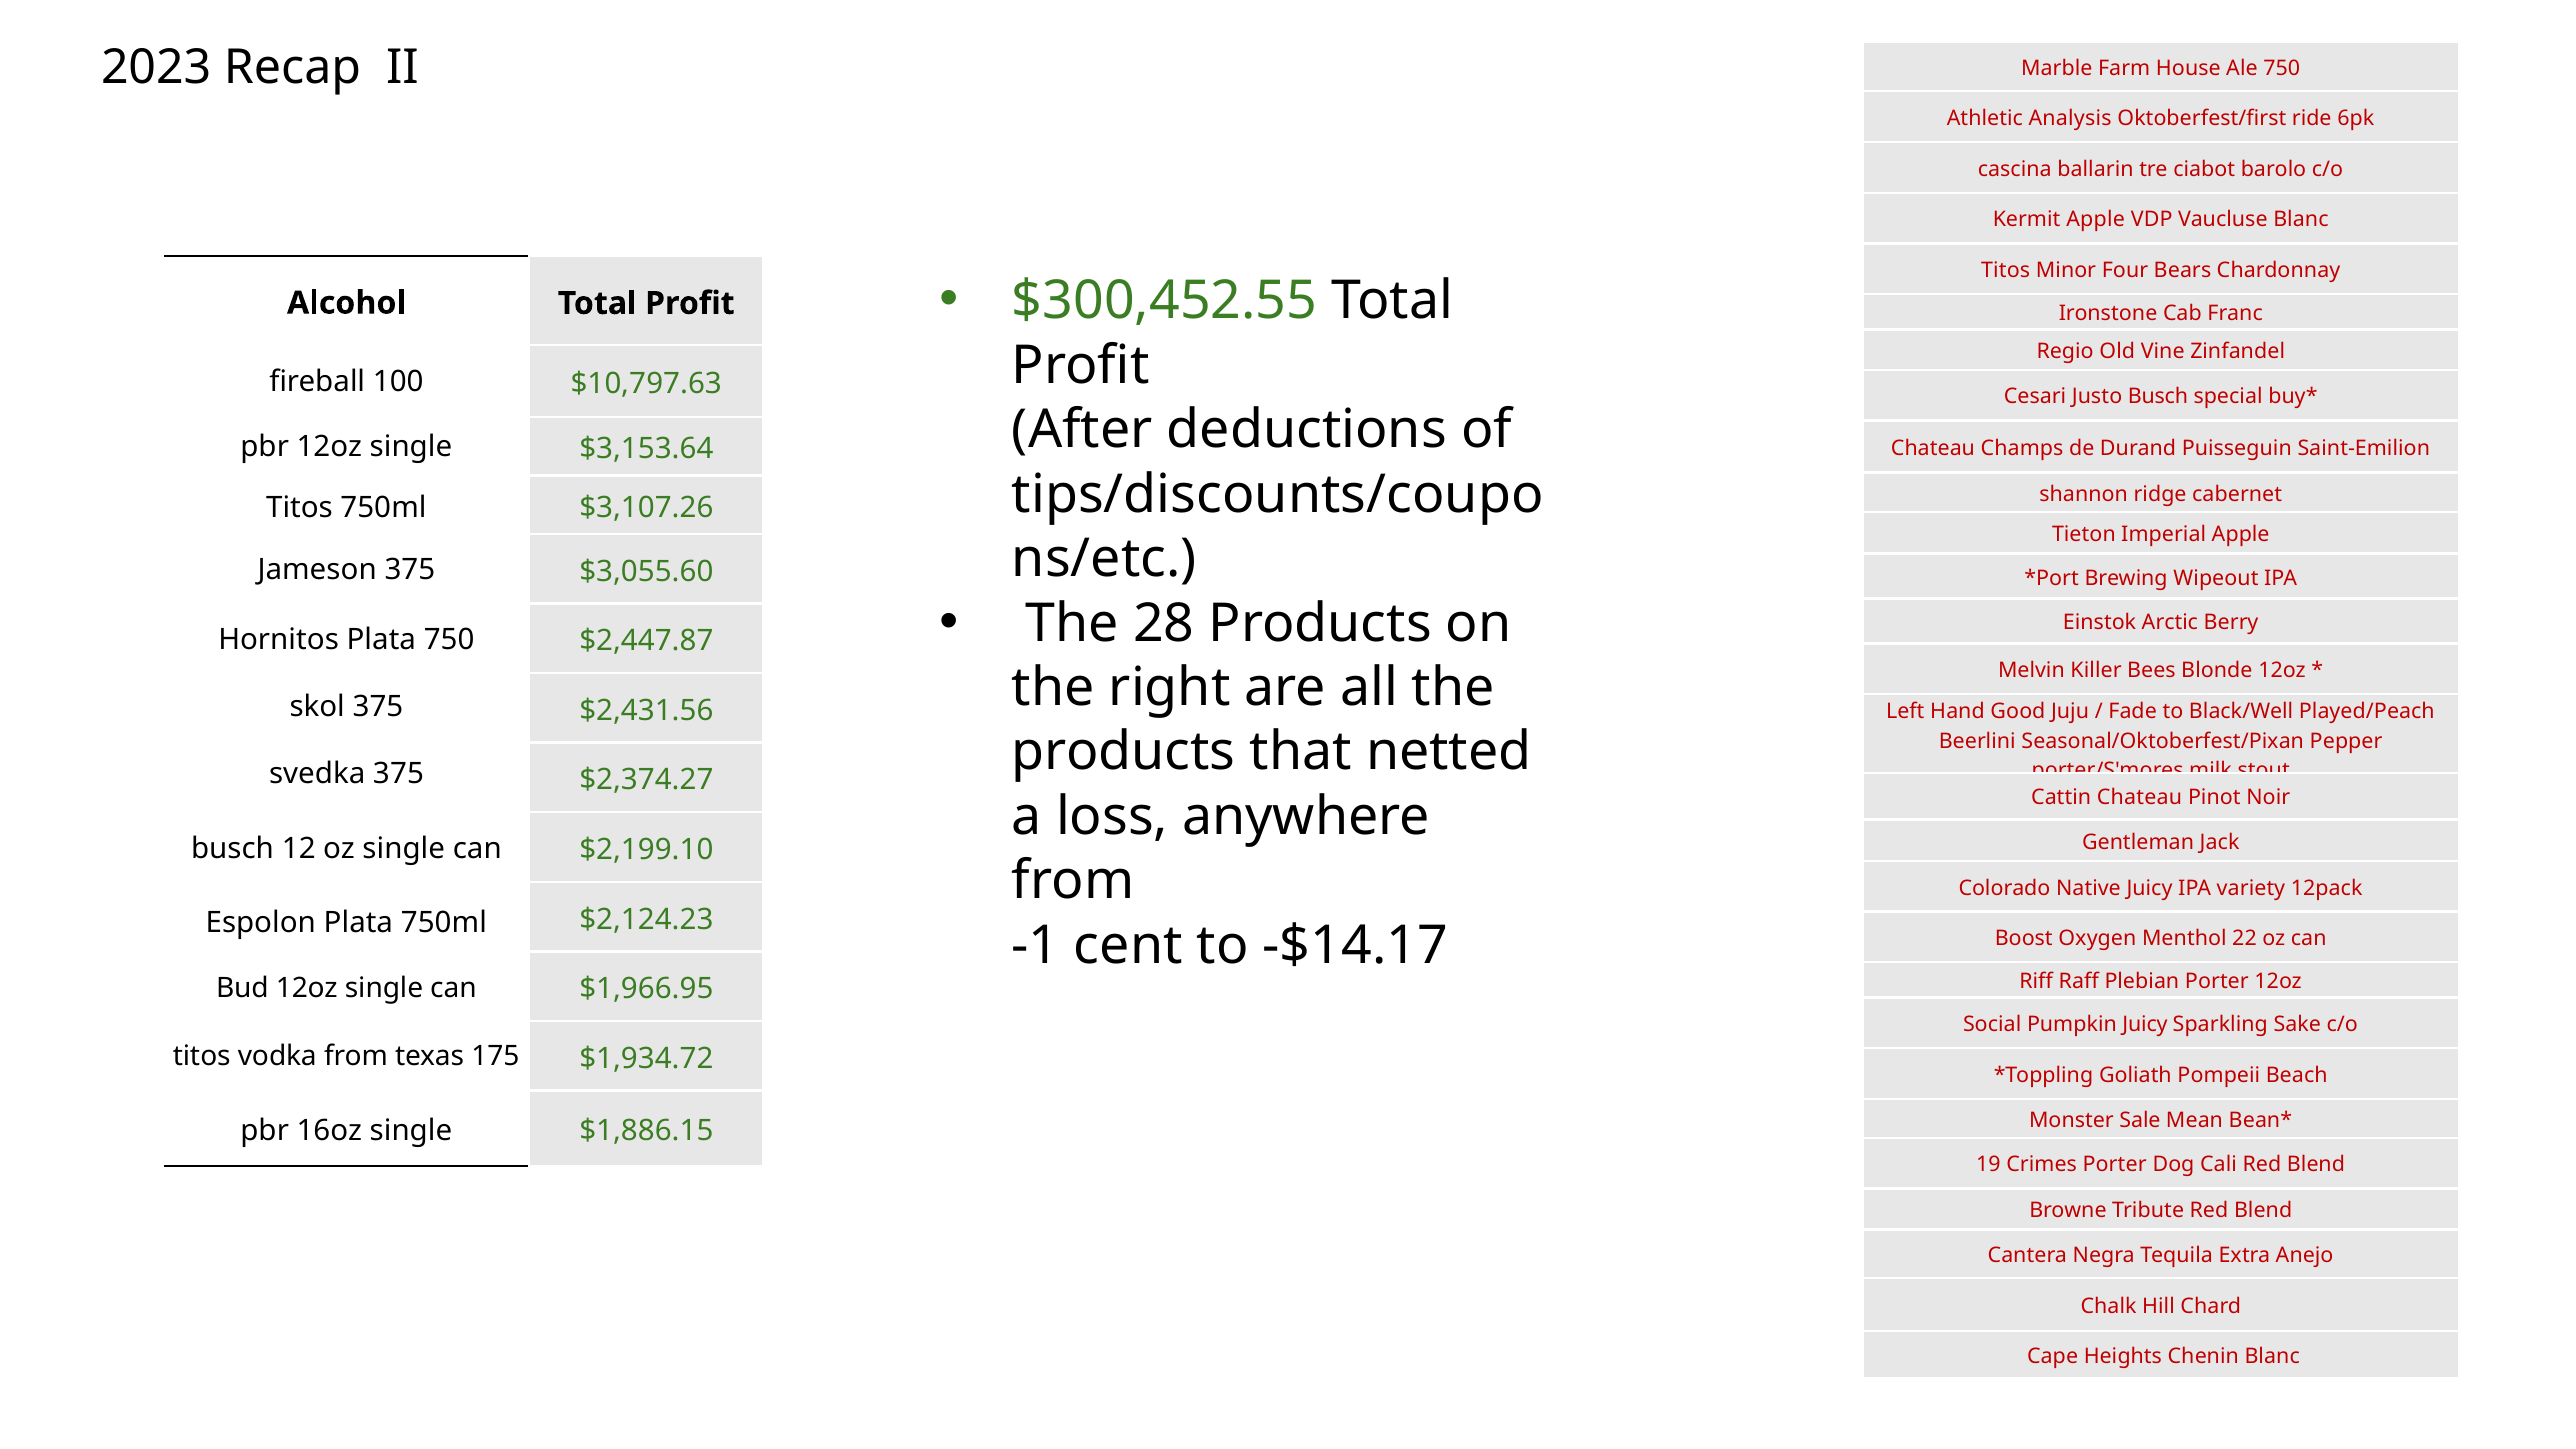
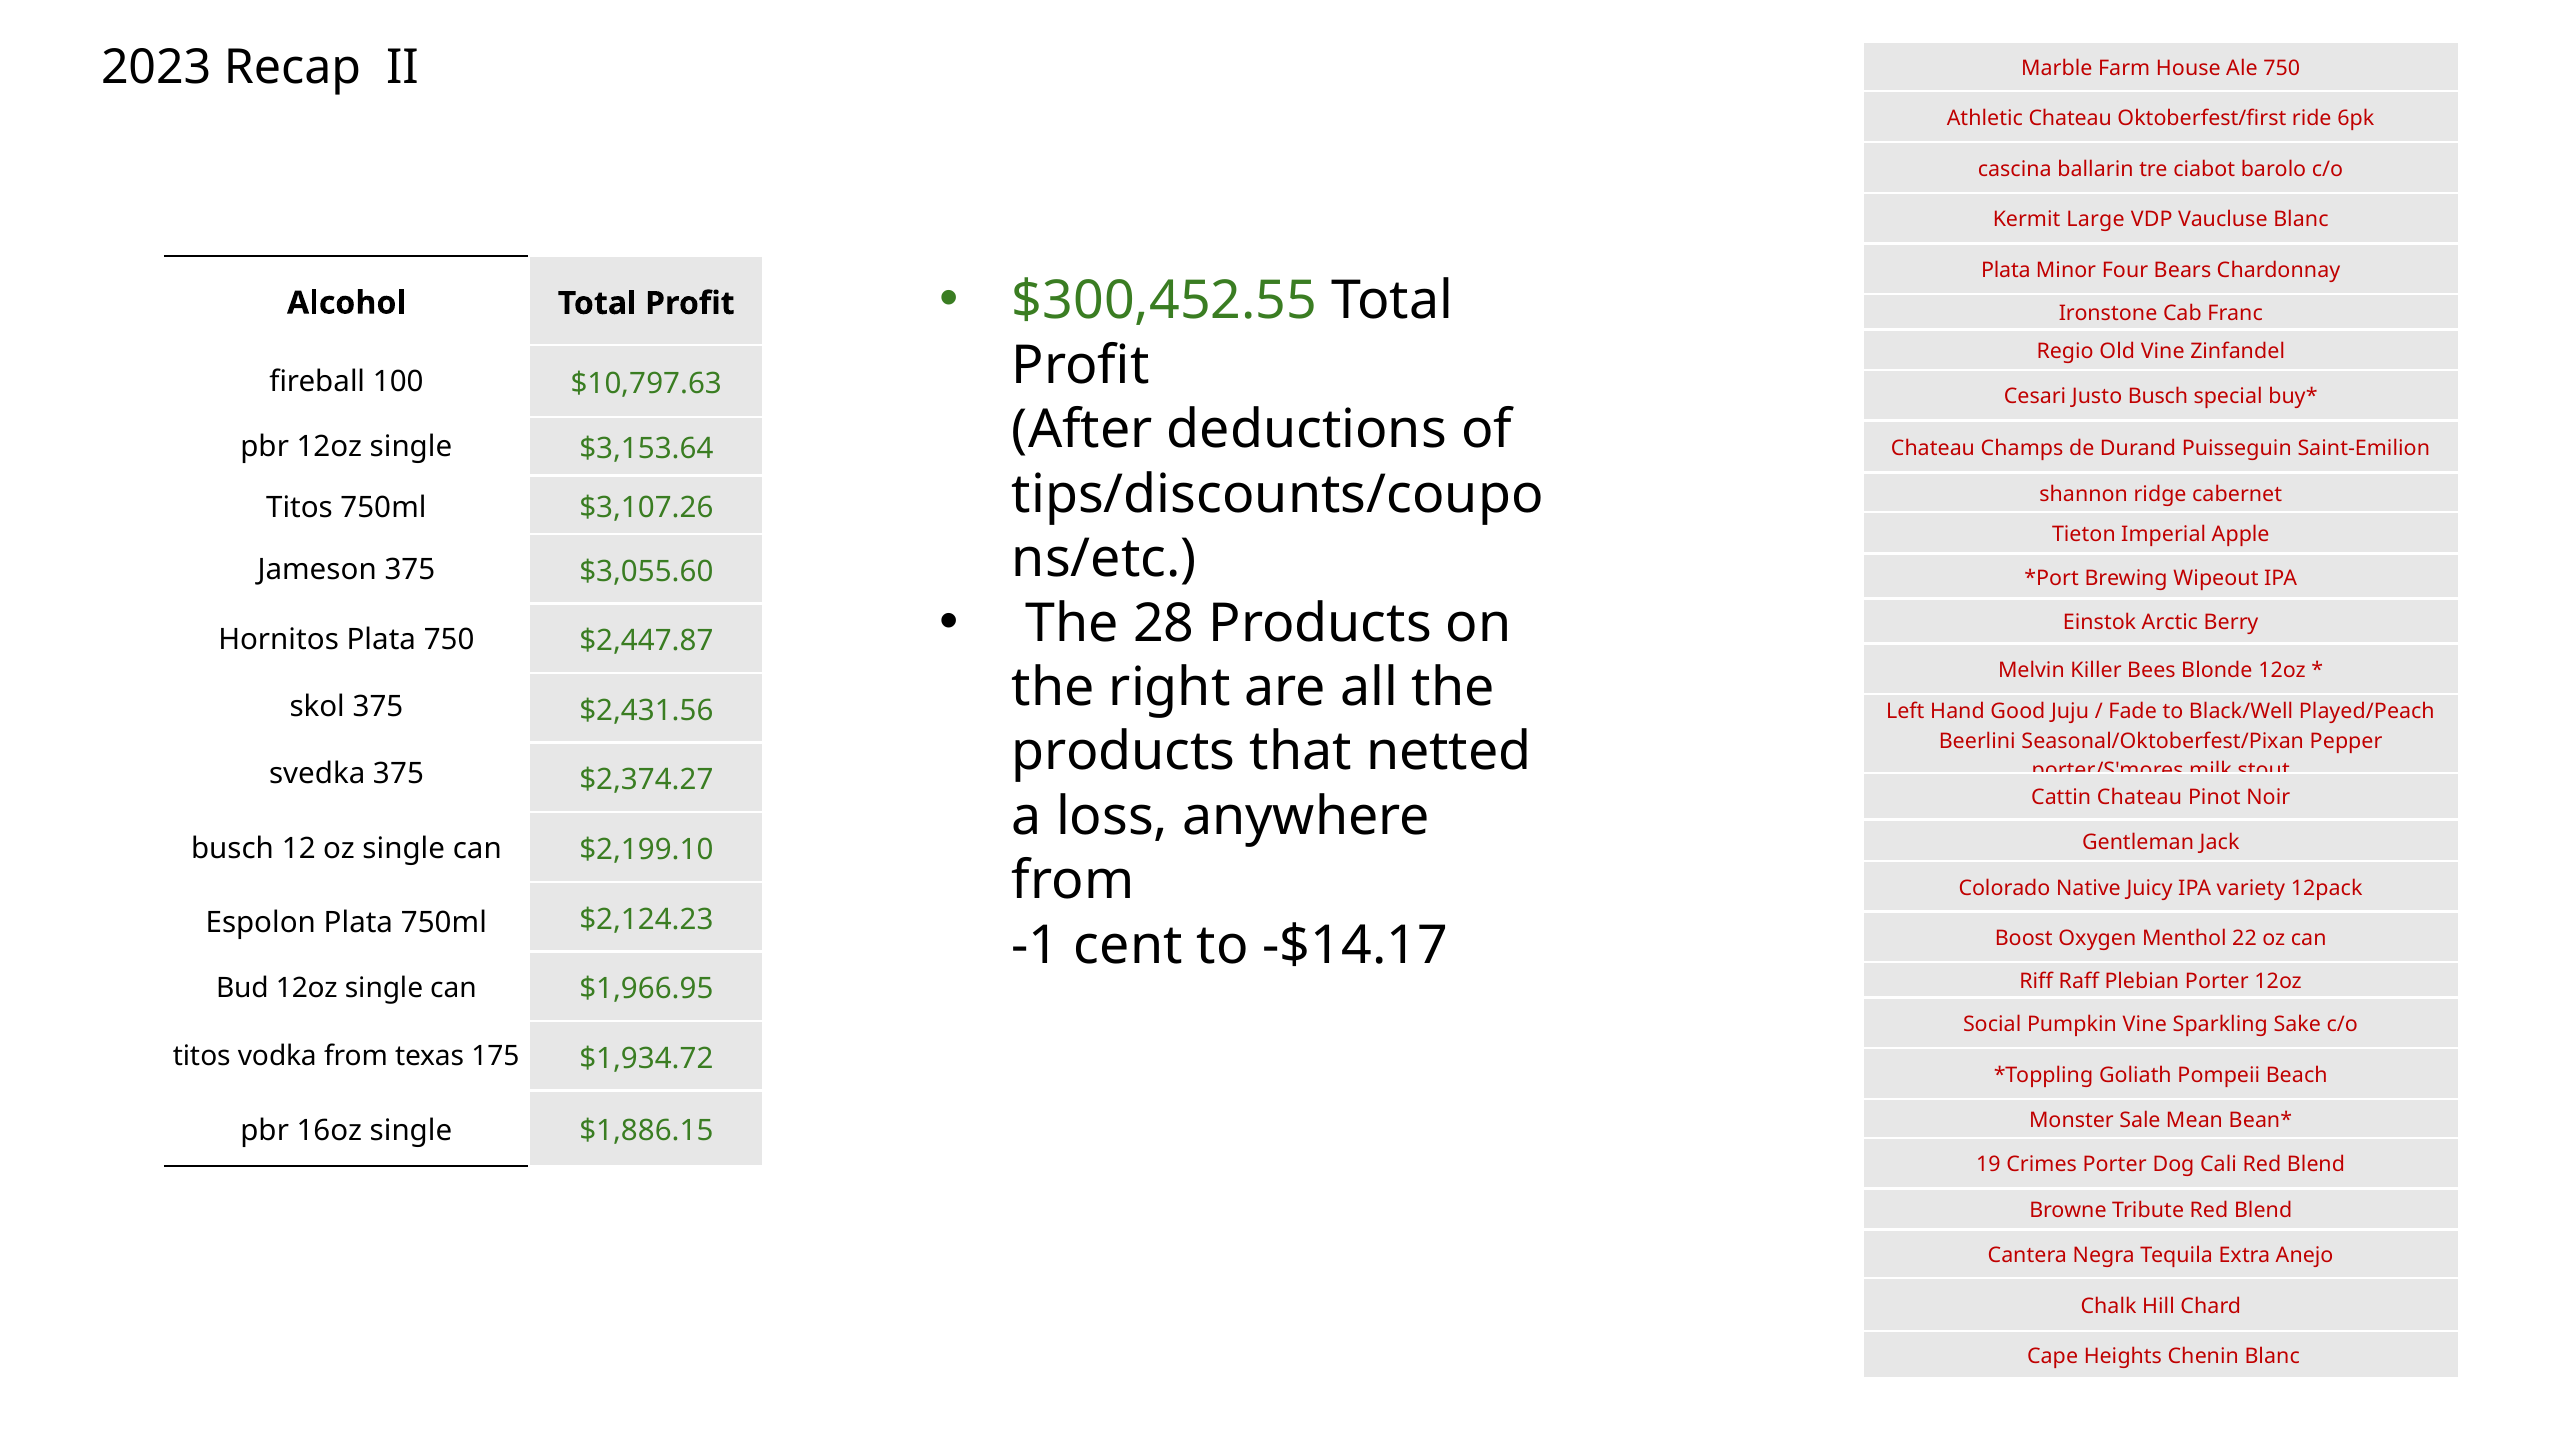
Athletic Analysis: Analysis -> Chateau
Kermit Apple: Apple -> Large
Titos at (2006, 271): Titos -> Plata
Pumpkin Juicy: Juicy -> Vine
